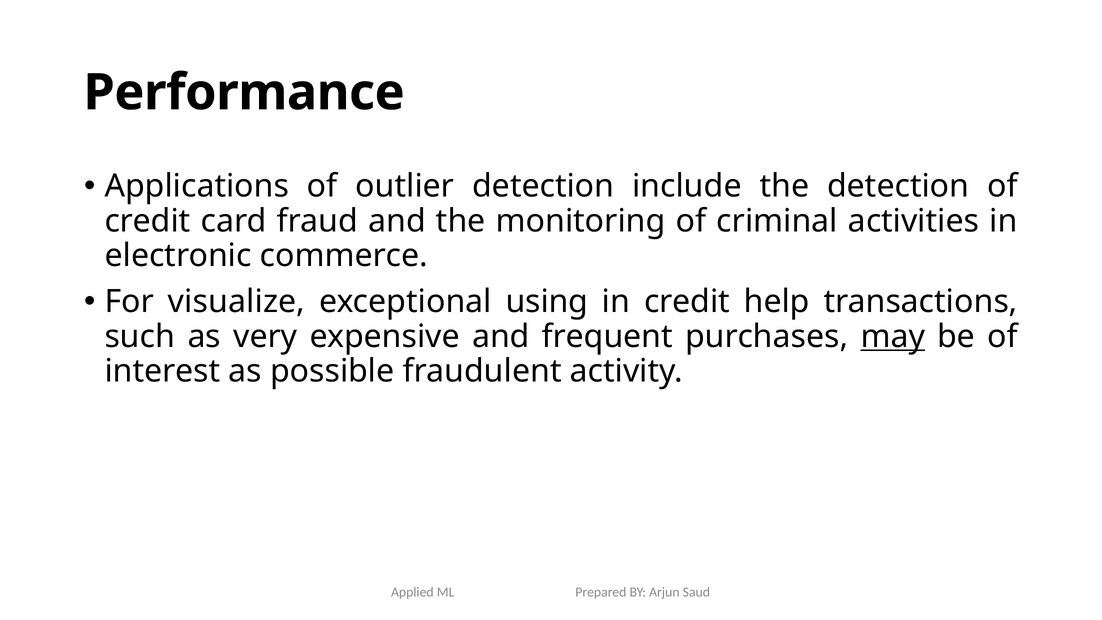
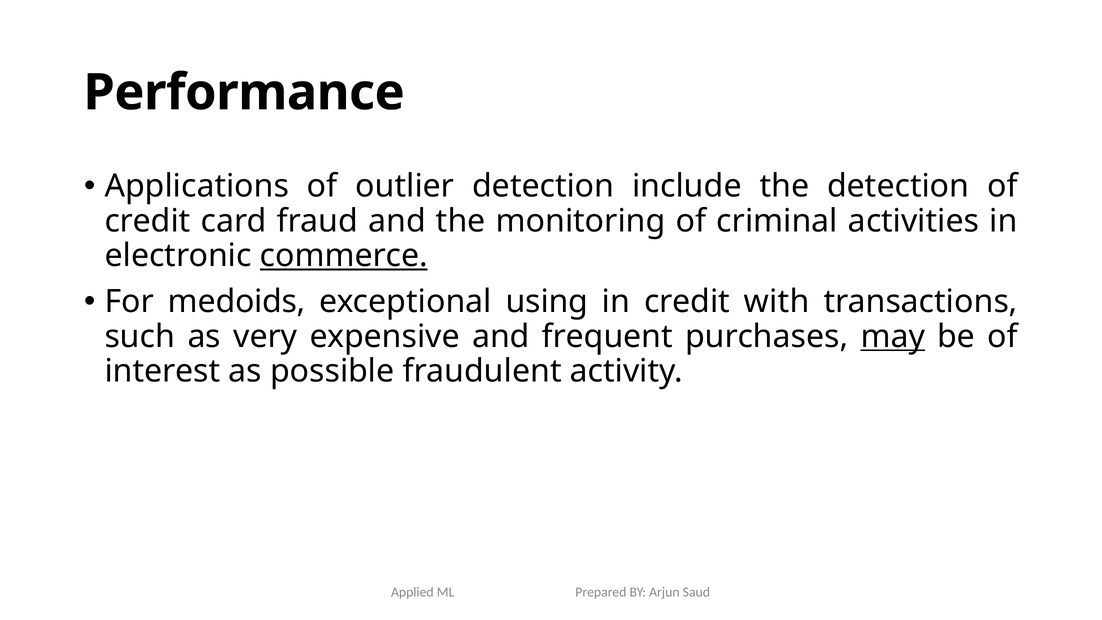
commerce underline: none -> present
visualize: visualize -> medoids
help: help -> with
